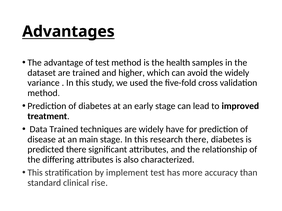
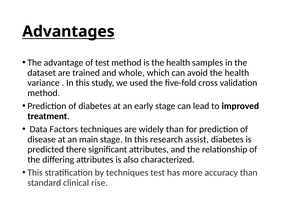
higher: higher -> whole
avoid the widely: widely -> health
Data Trained: Trained -> Factors
widely have: have -> than
research there: there -> assist
by implement: implement -> techniques
